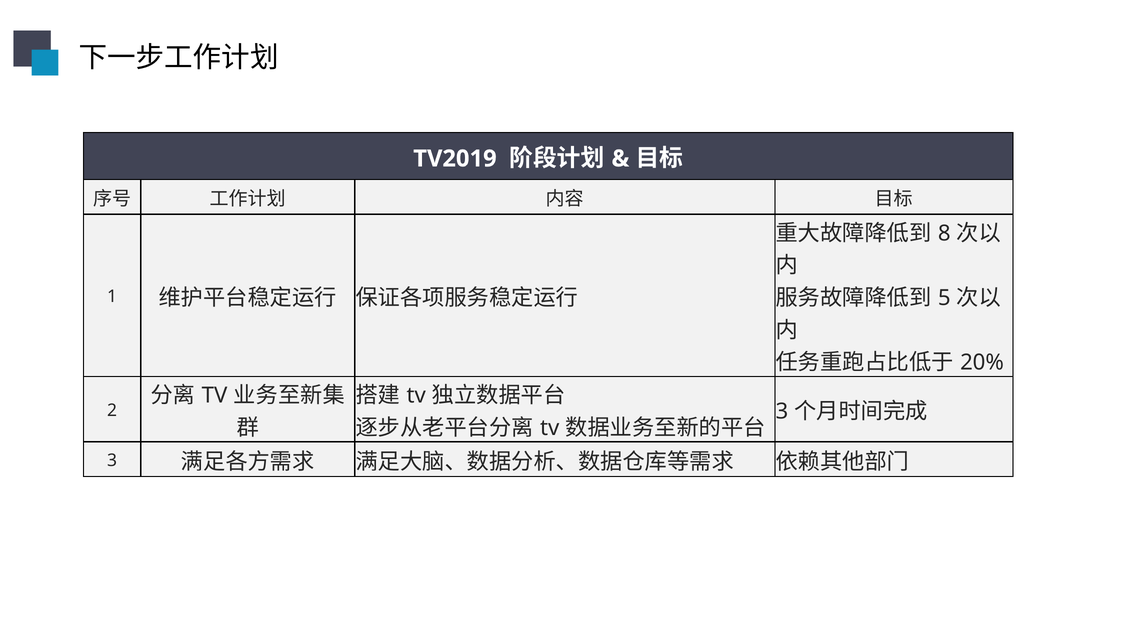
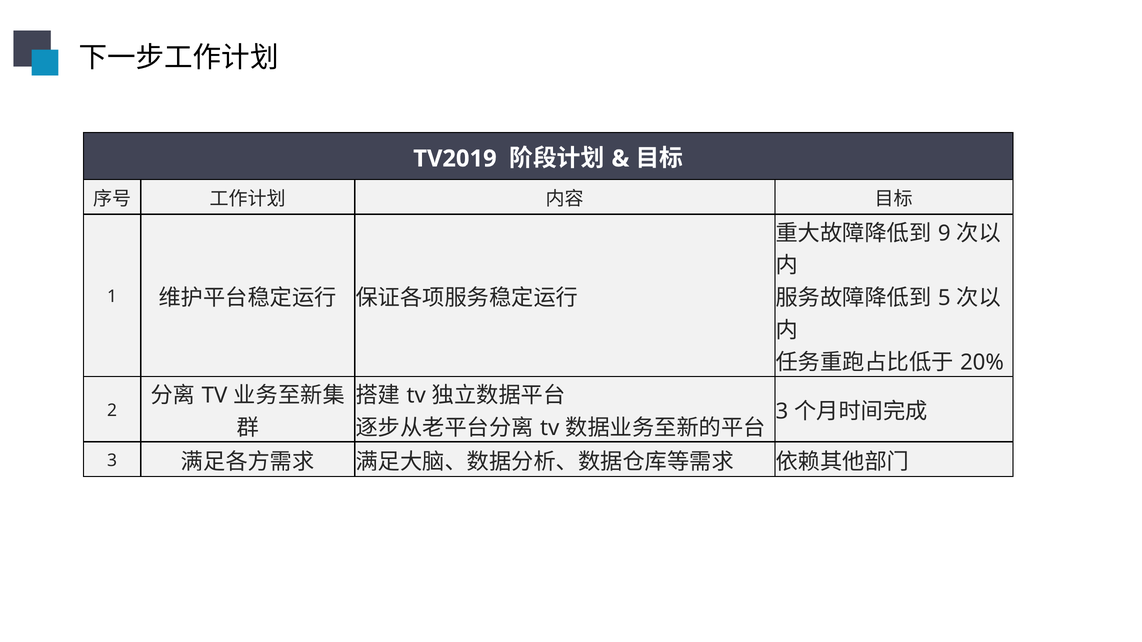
8: 8 -> 9
